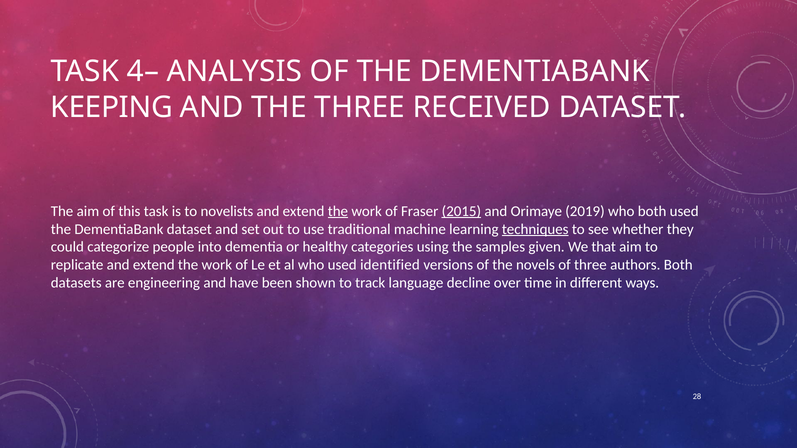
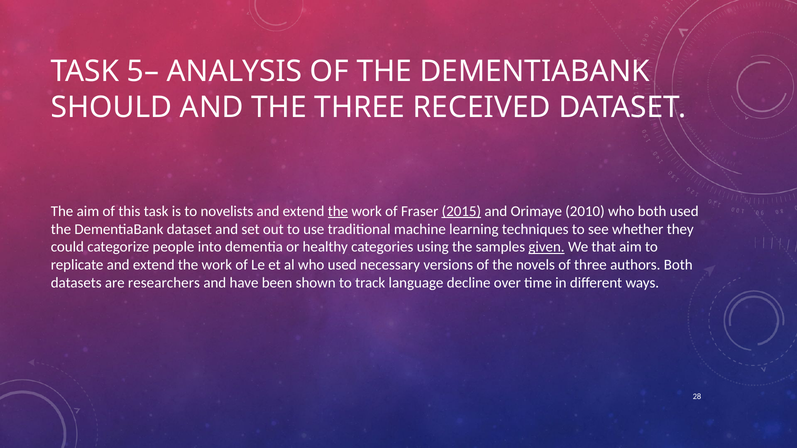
4–: 4– -> 5–
KEEPING: KEEPING -> SHOULD
2019: 2019 -> 2010
techniques underline: present -> none
given underline: none -> present
identified: identified -> necessary
engineering: engineering -> researchers
